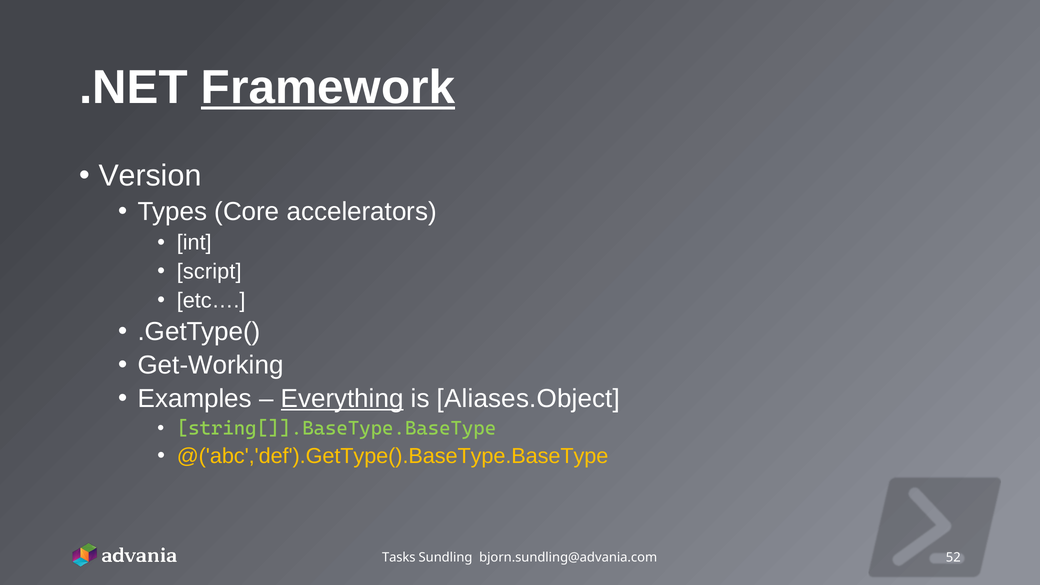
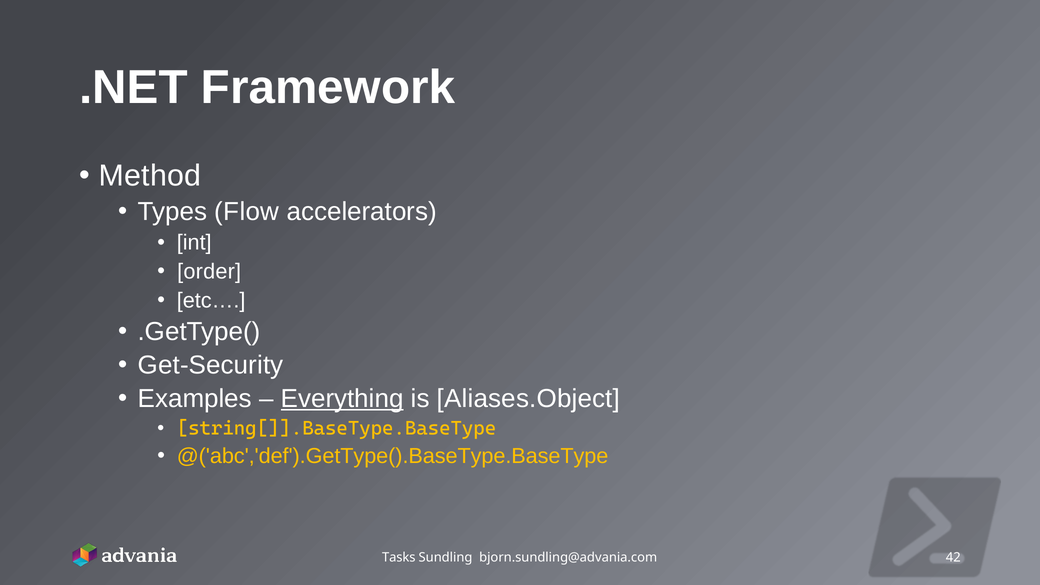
Framework underline: present -> none
Version: Version -> Method
Core: Core -> Flow
script: script -> order
Get-Working: Get-Working -> Get-Security
string[]].BaseType.BaseType colour: light green -> yellow
52: 52 -> 42
